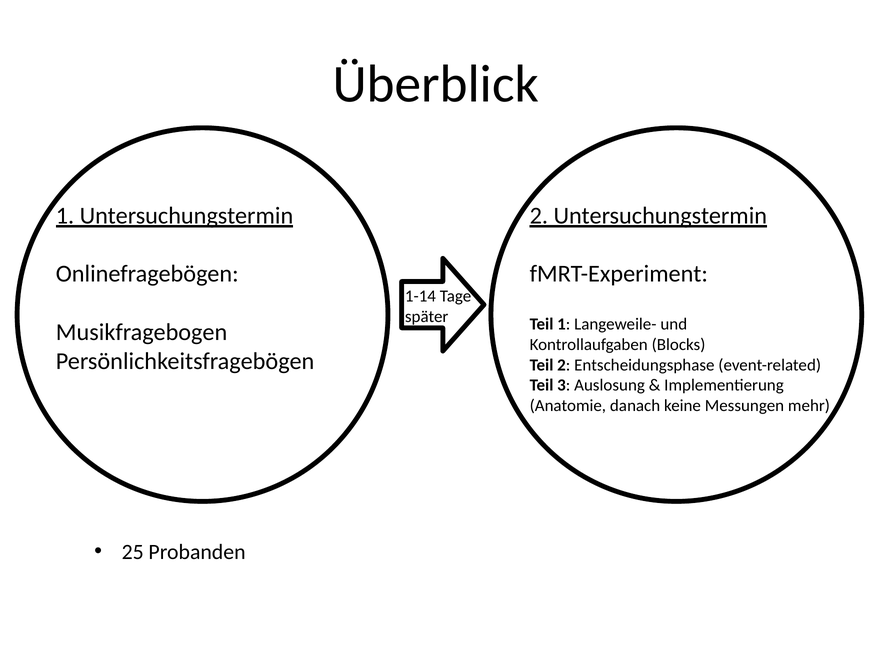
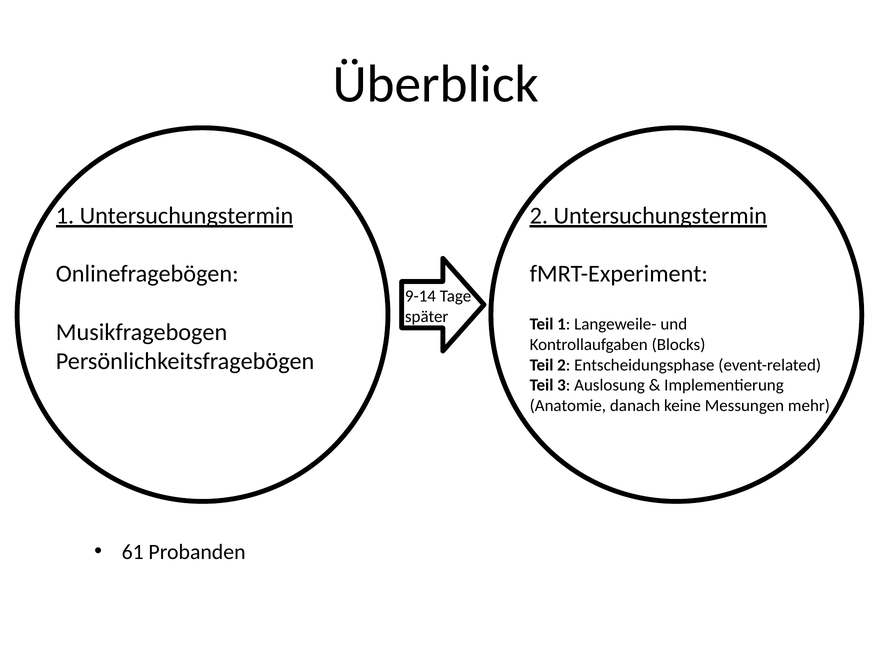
1-14: 1-14 -> 9-14
25: 25 -> 61
